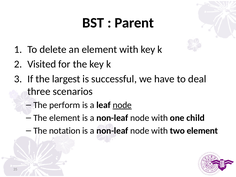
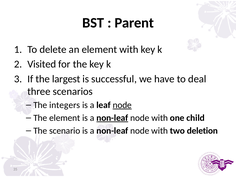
perform: perform -> integers
non-leaf at (112, 118) underline: none -> present
notation: notation -> scenario
two element: element -> deletion
